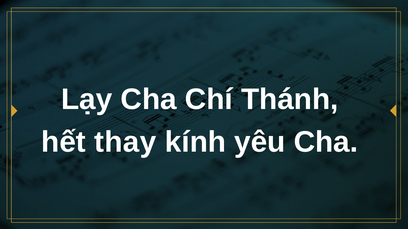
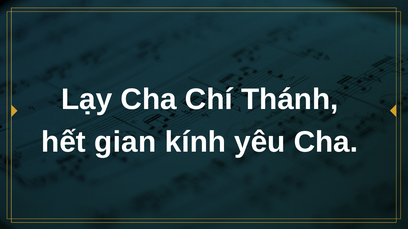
thay: thay -> gian
